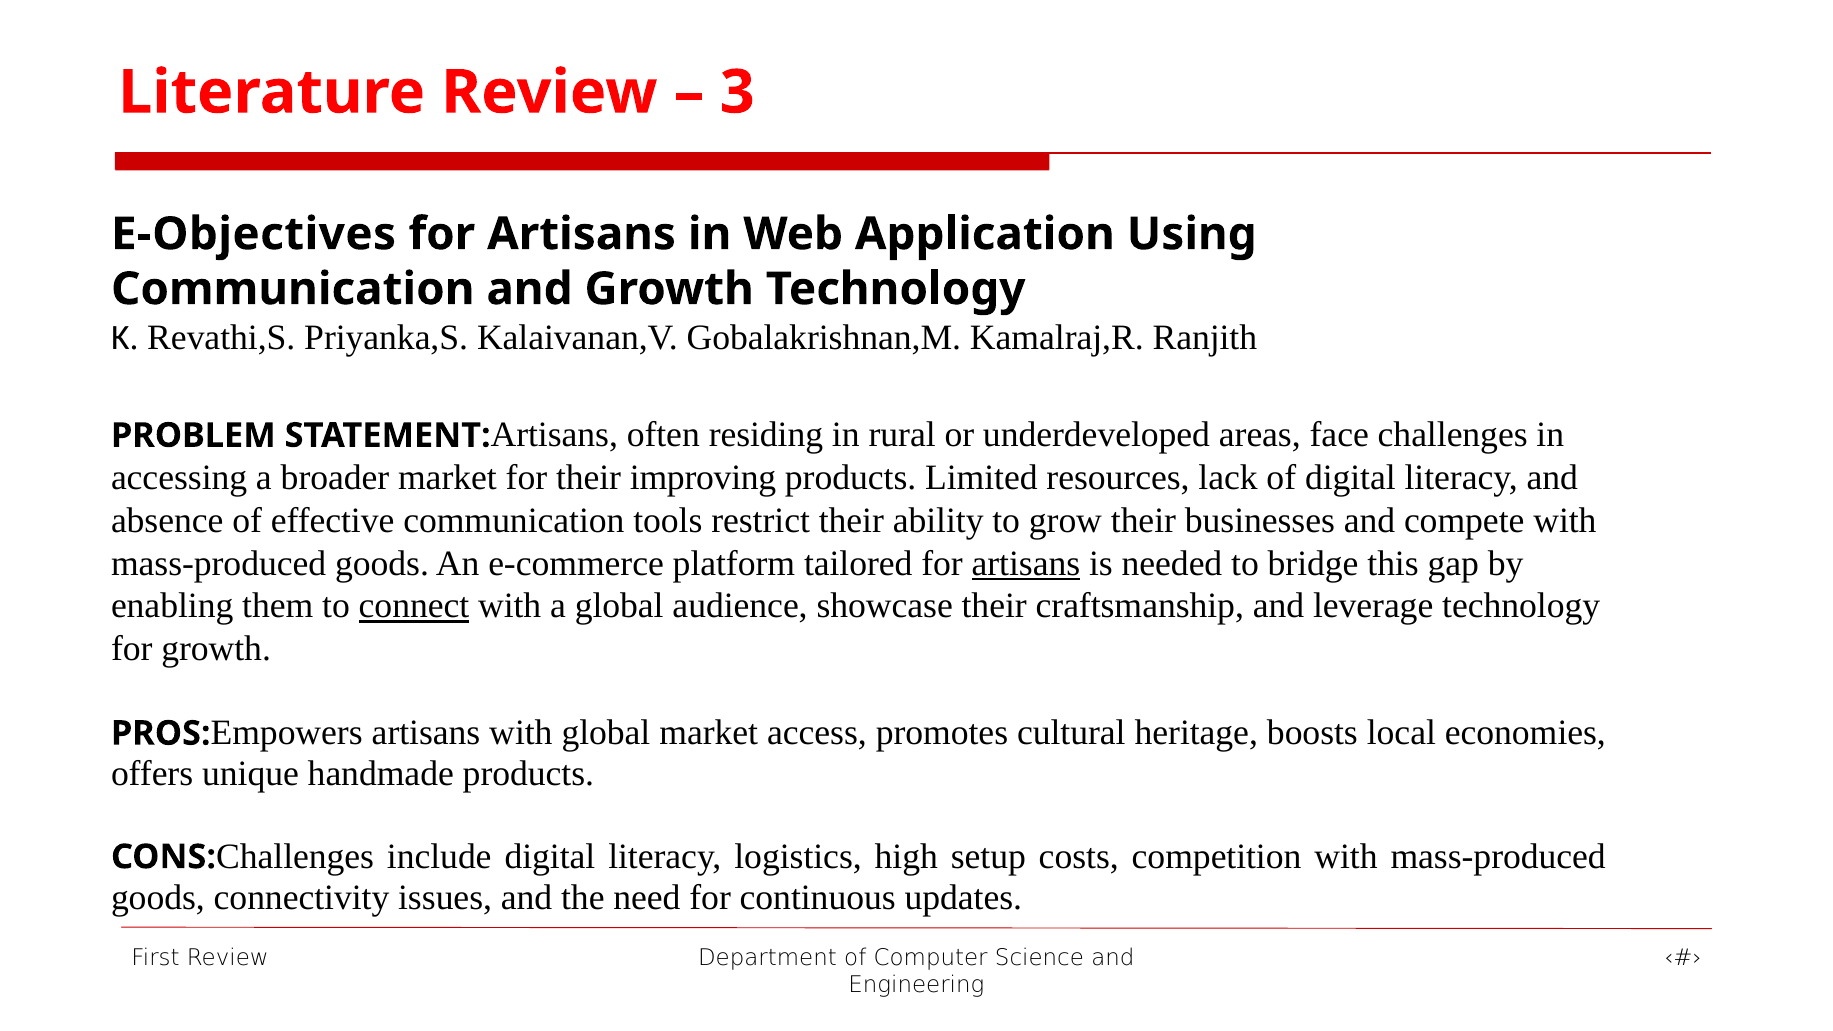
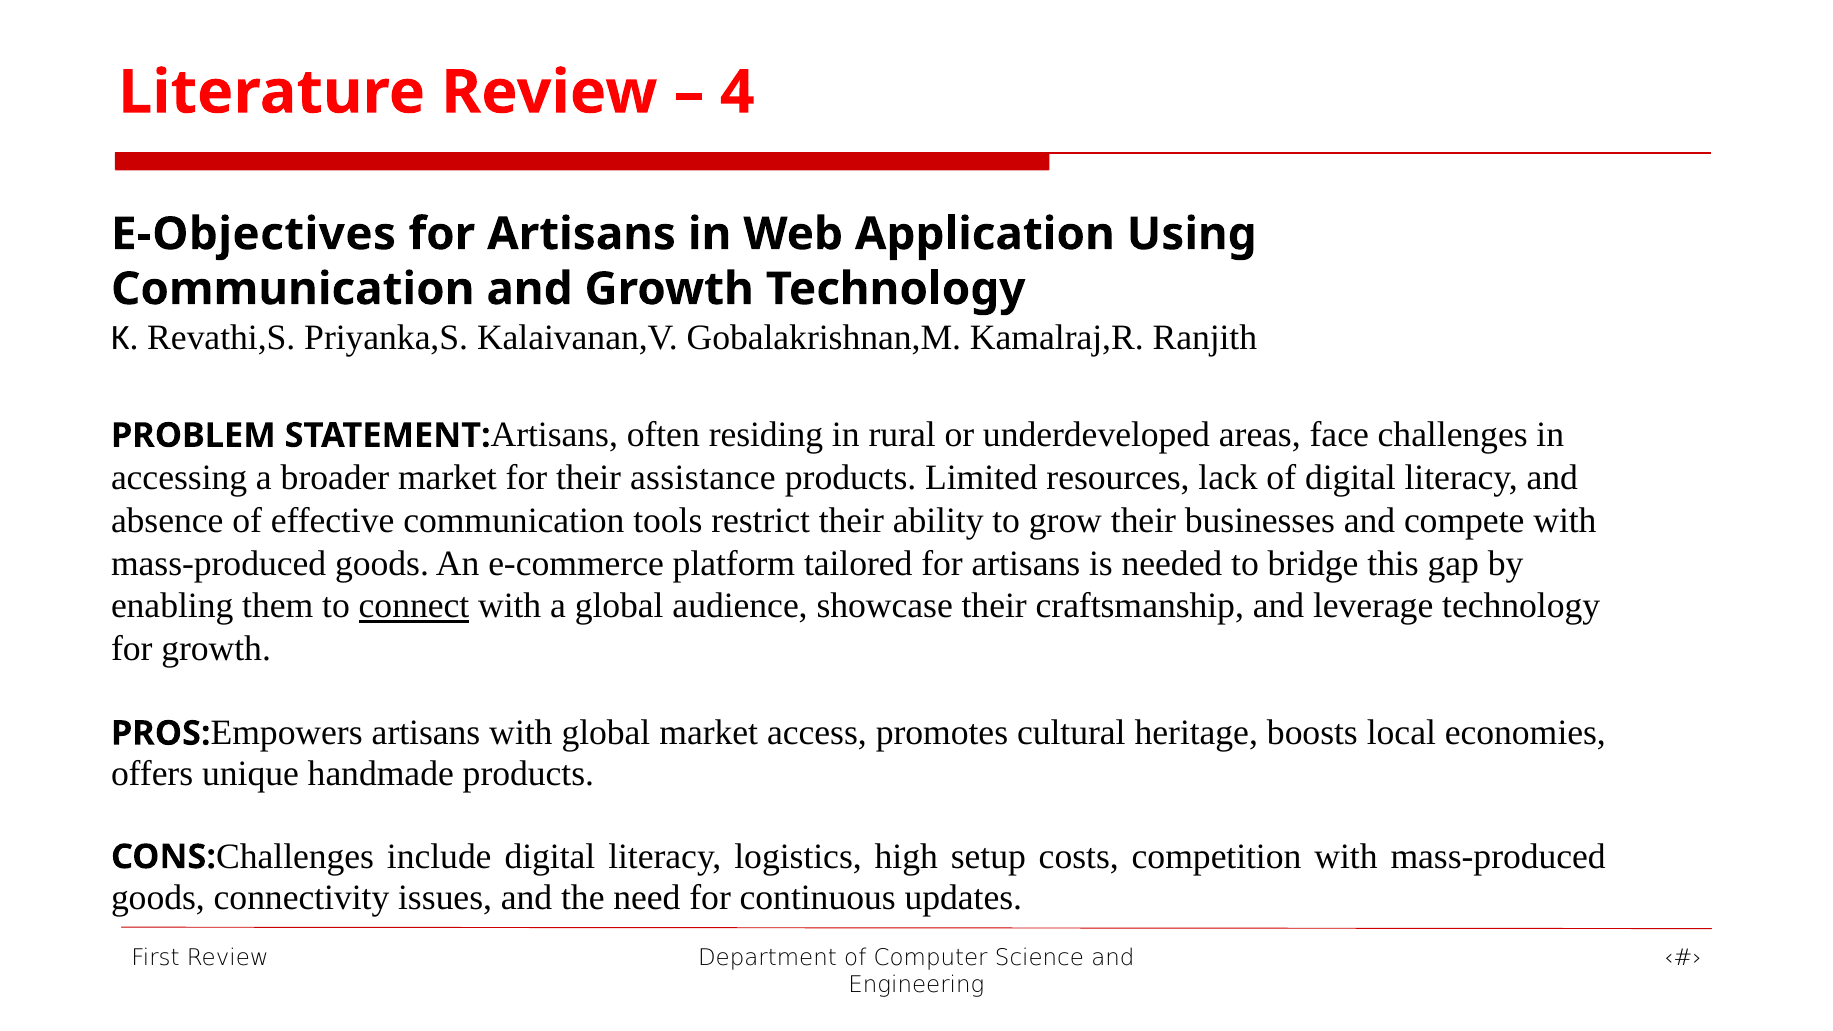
3: 3 -> 4
improving: improving -> assistance
artisans at (1026, 563) underline: present -> none
